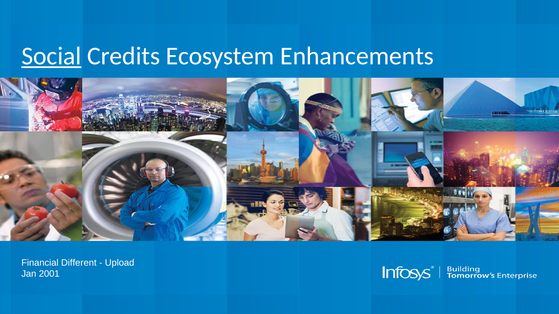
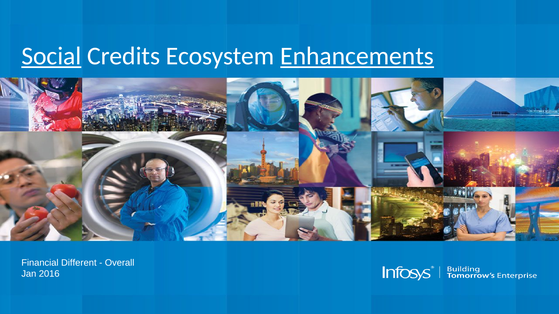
Enhancements underline: none -> present
Upload: Upload -> Overall
2001: 2001 -> 2016
